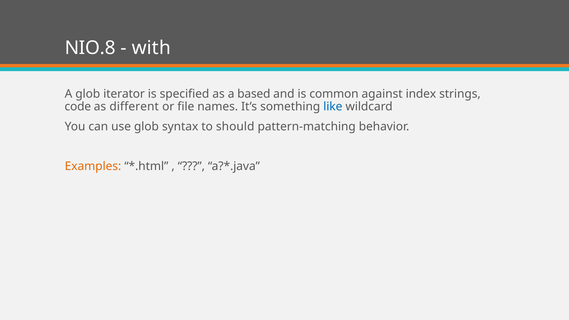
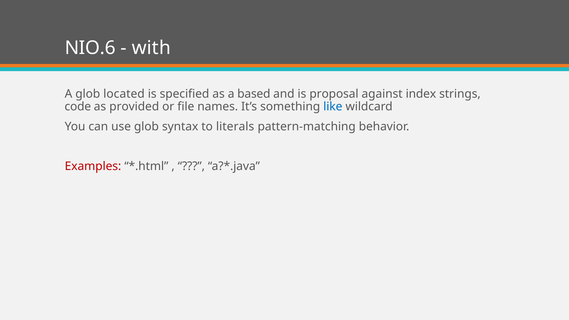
NIO.8: NIO.8 -> NIO.6
iterator: iterator -> located
common: common -> proposal
different: different -> provided
should: should -> literals
Examples colour: orange -> red
